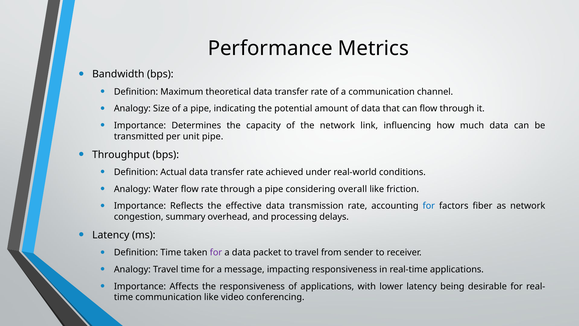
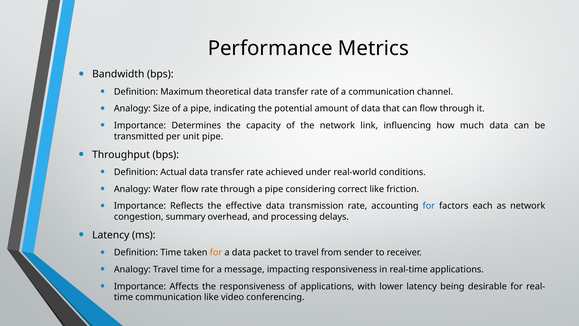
overall: overall -> correct
fiber: fiber -> each
for at (216, 252) colour: purple -> orange
